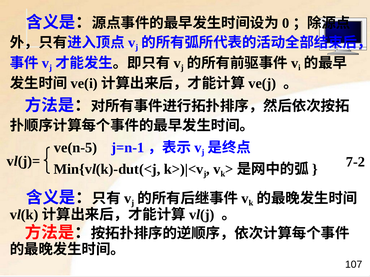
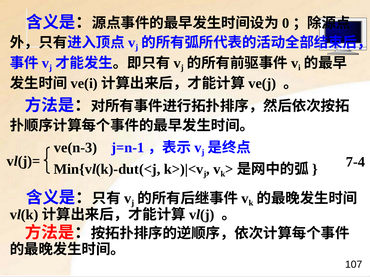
ve(n-5: ve(n-5 -> ve(n-3
7-2: 7-2 -> 7-4
